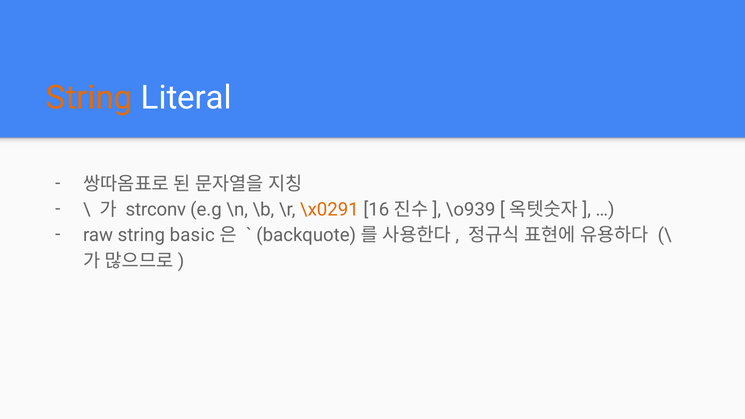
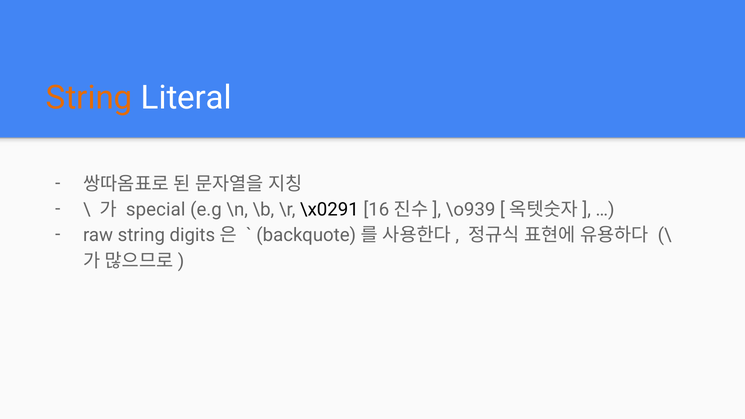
strconv: strconv -> special
\x0291 colour: orange -> black
basic: basic -> digits
